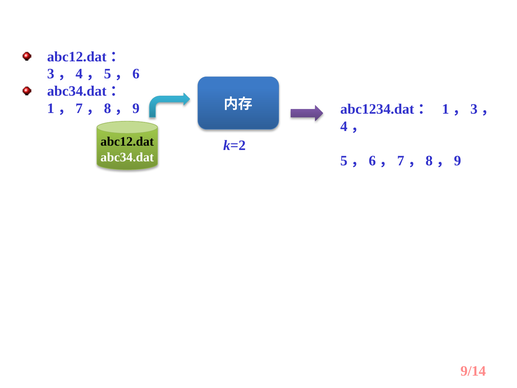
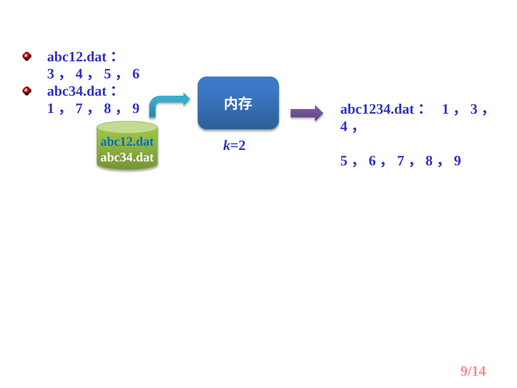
abc12.dat colour: black -> blue
